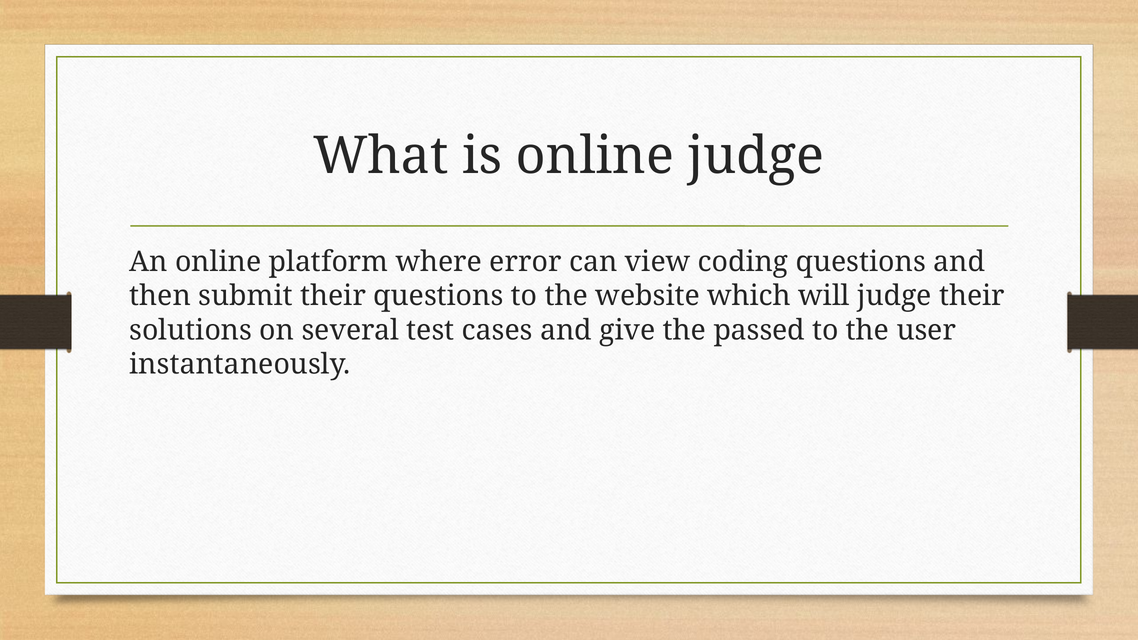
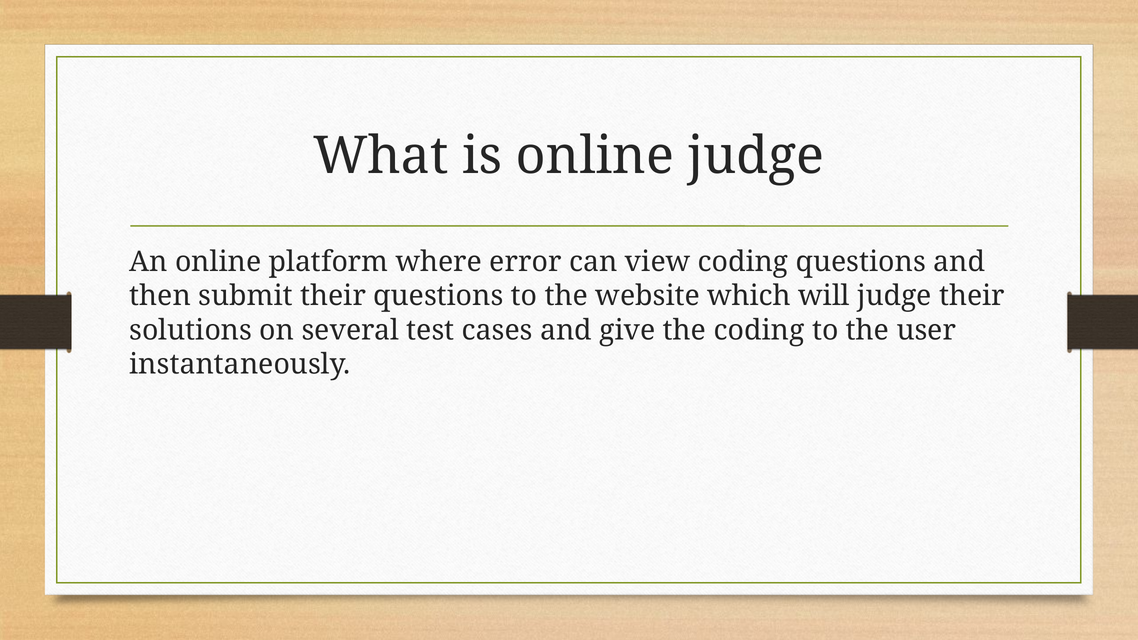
the passed: passed -> coding
